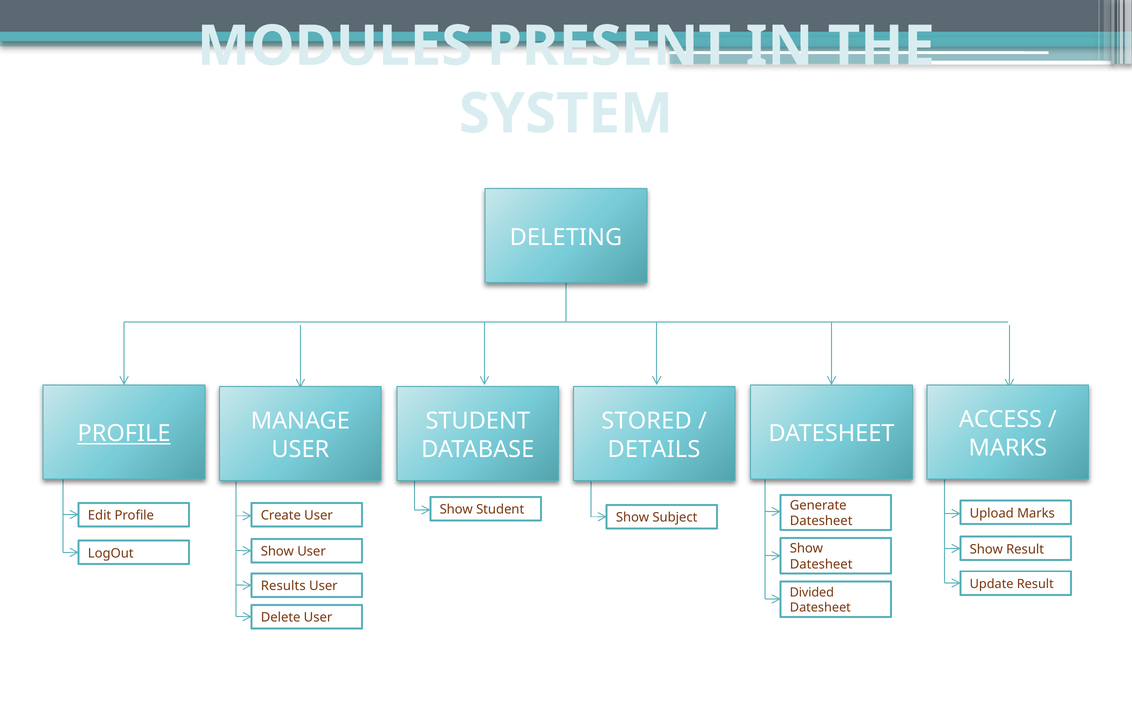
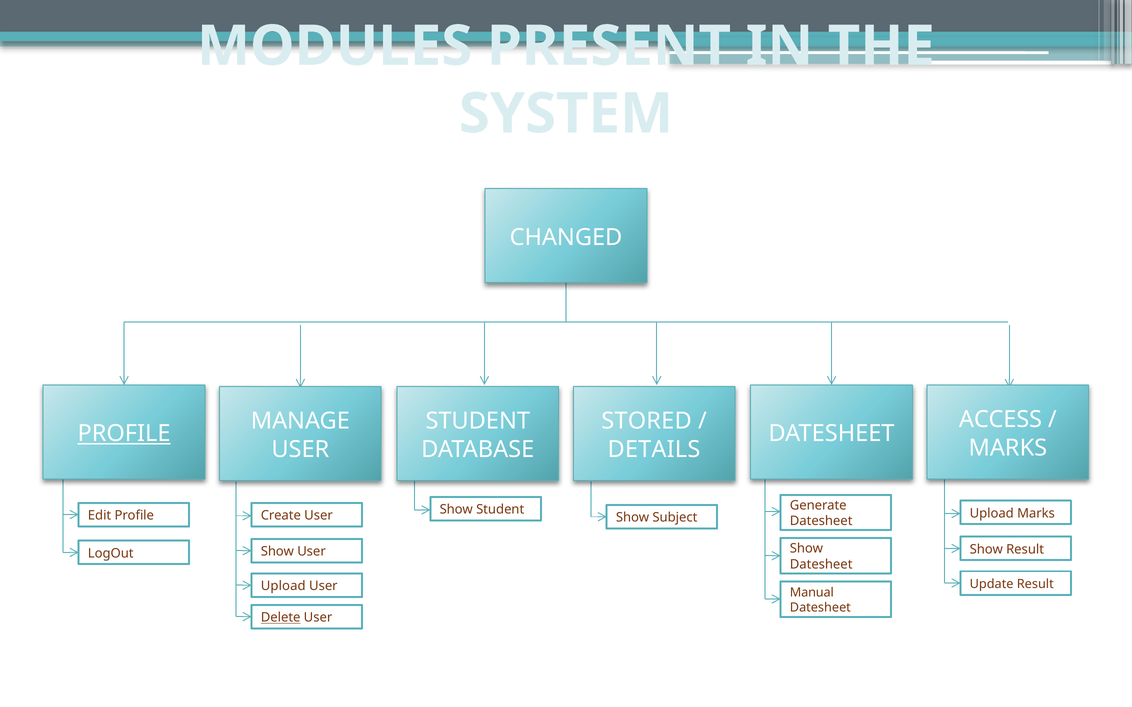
DELETING: DELETING -> CHANGED
Results at (283, 587): Results -> Upload
Divided: Divided -> Manual
Delete underline: none -> present
